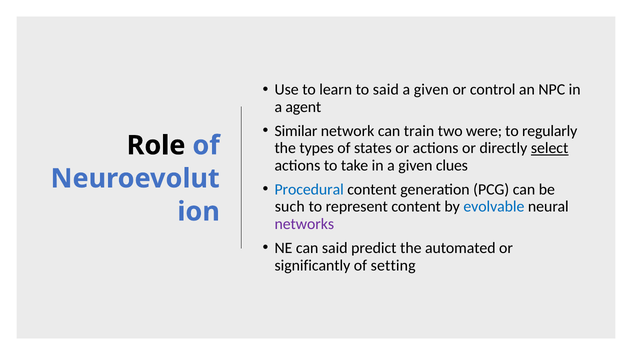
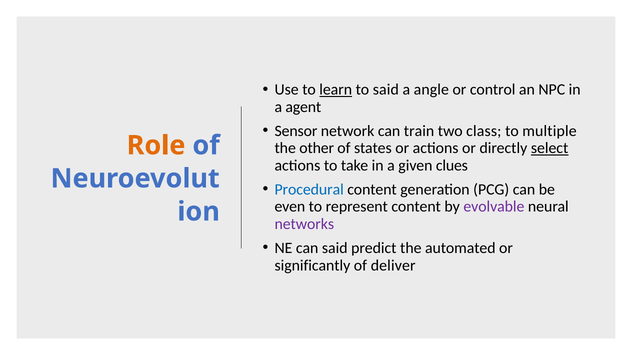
learn underline: none -> present
given at (431, 90): given -> angle
Similar: Similar -> Sensor
were: were -> class
regularly: regularly -> multiple
Role colour: black -> orange
types: types -> other
such: such -> even
evolvable colour: blue -> purple
setting: setting -> deliver
